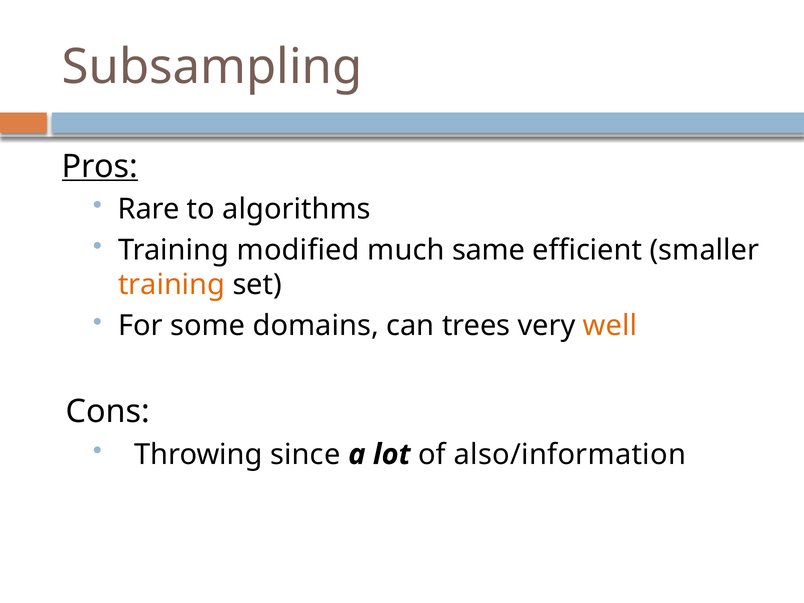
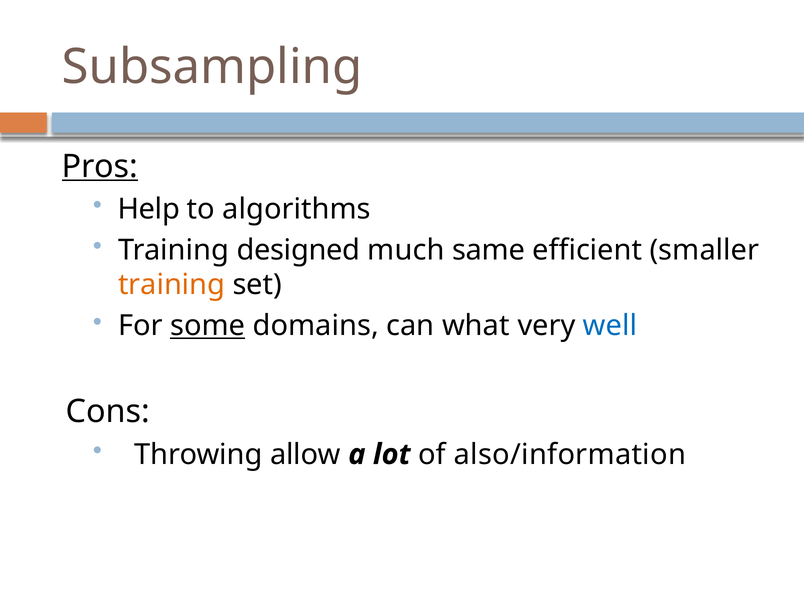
Rare: Rare -> Help
modified: modified -> designed
some underline: none -> present
trees: trees -> what
well colour: orange -> blue
since: since -> allow
